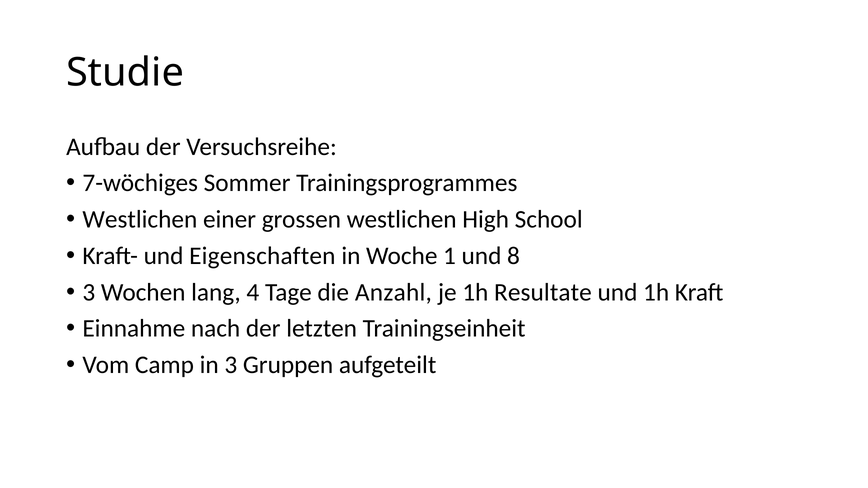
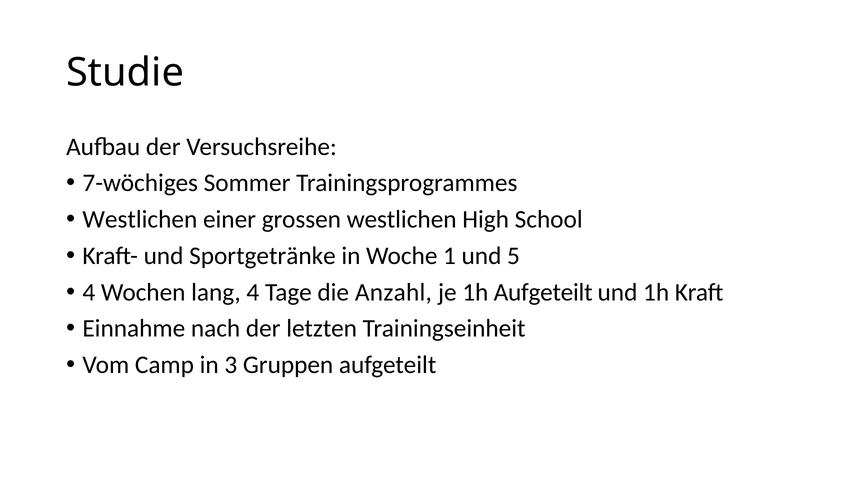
Eigenschaften: Eigenschaften -> Sportgetränke
8: 8 -> 5
3 at (89, 292): 3 -> 4
1h Resultate: Resultate -> Aufgeteilt
